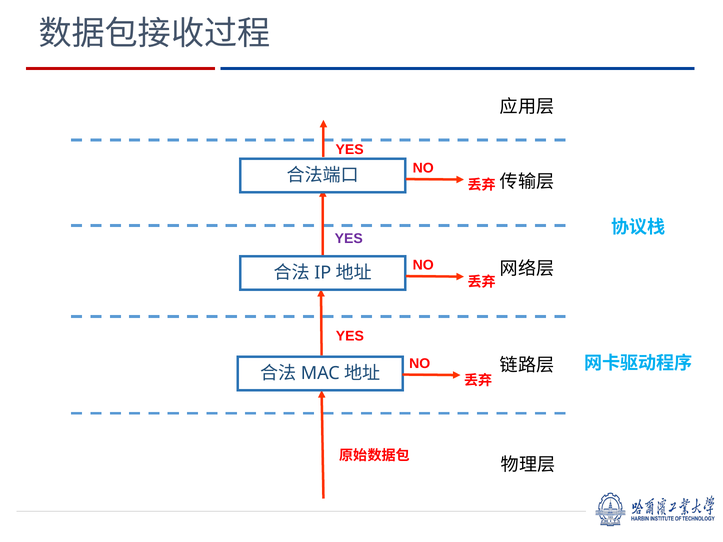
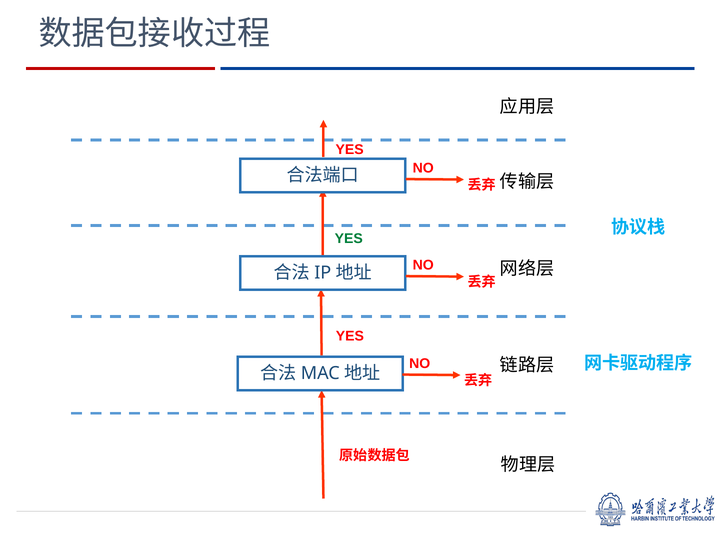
YES at (349, 239) colour: purple -> green
